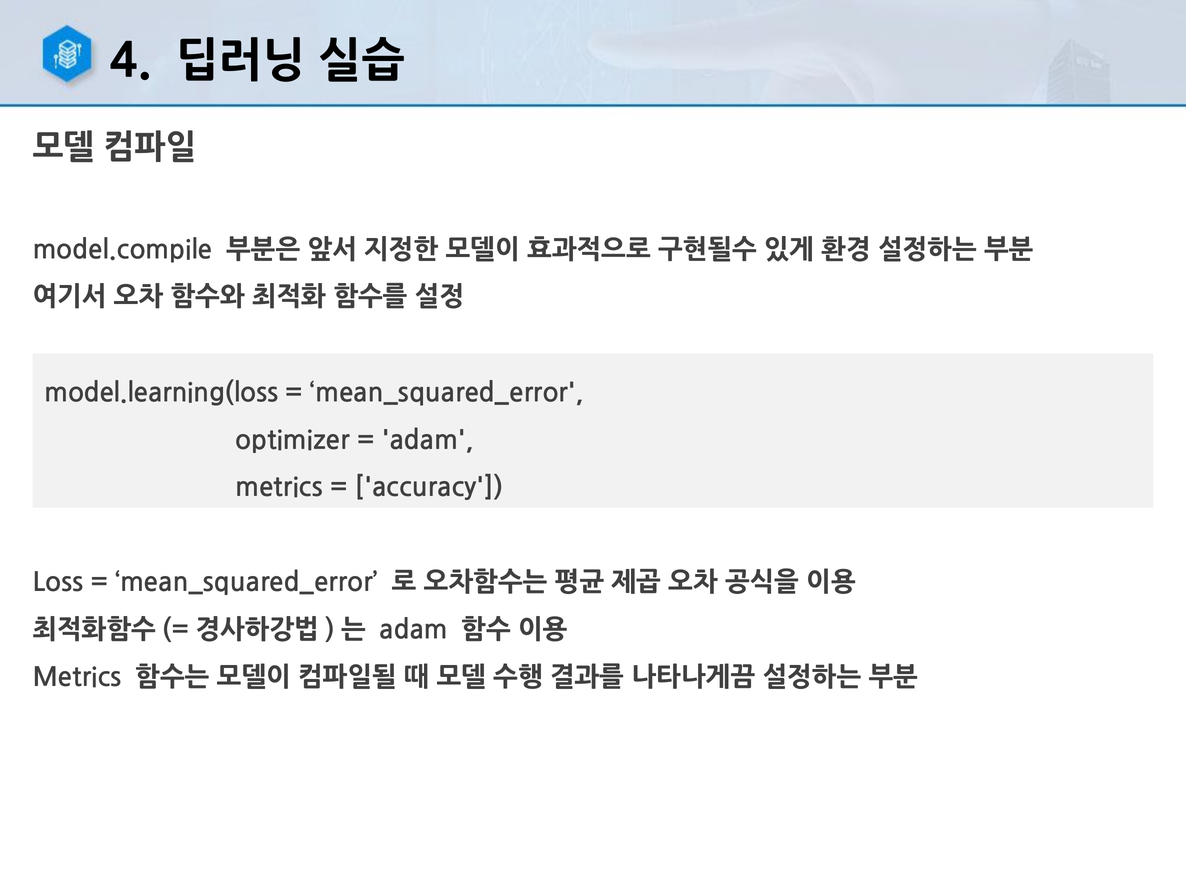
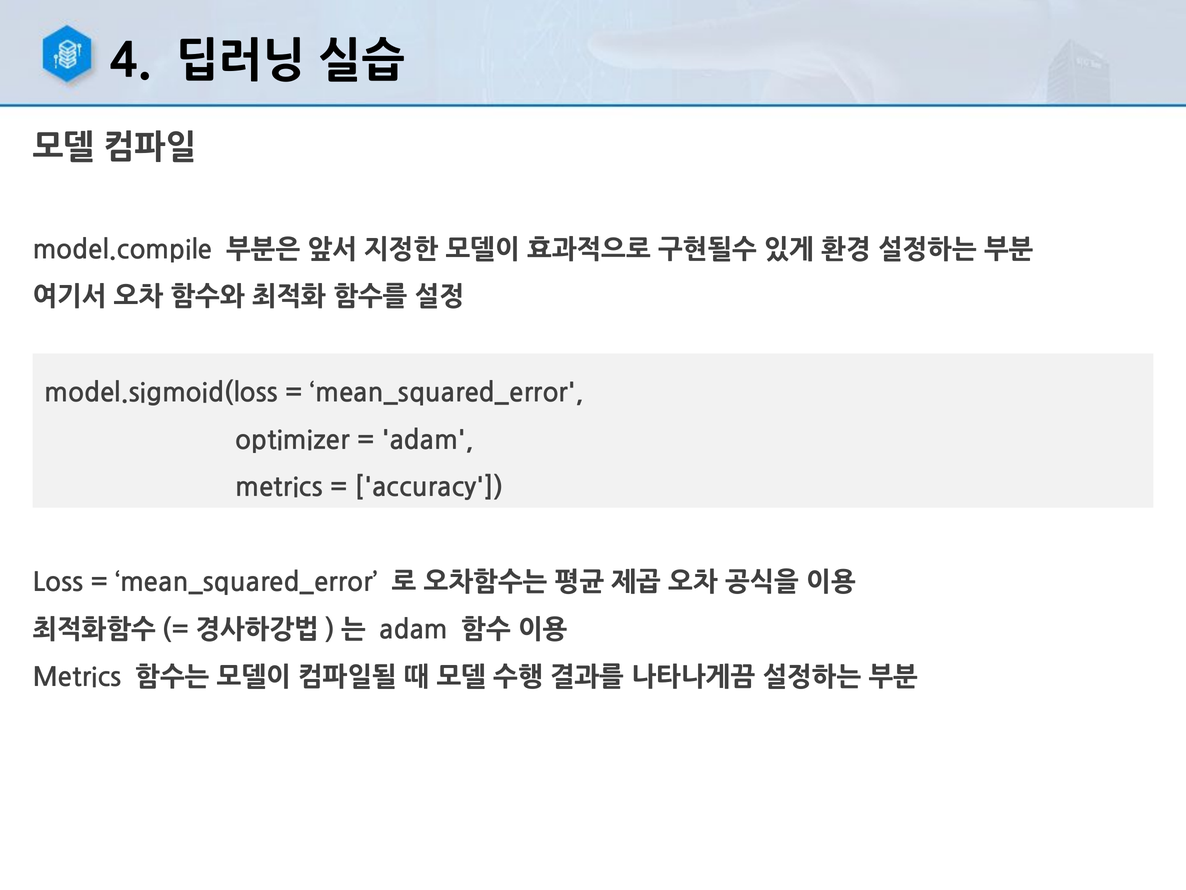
model.learning(loss: model.learning(loss -> model.sigmoid(loss
